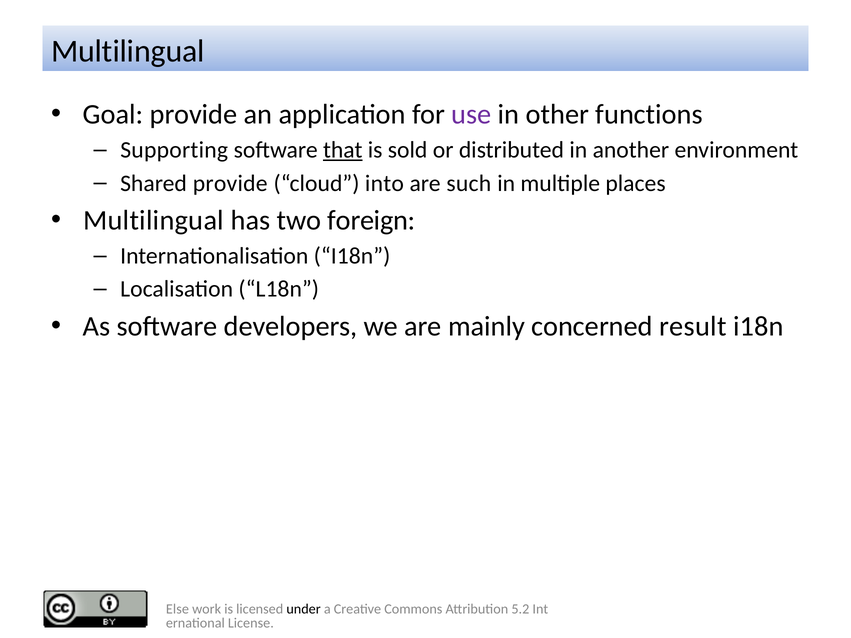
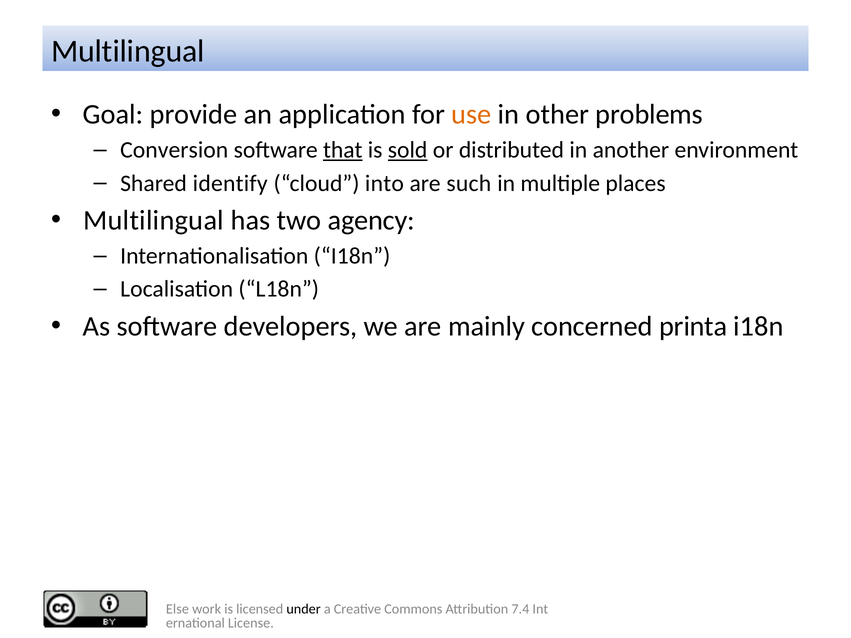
use colour: purple -> orange
functions: functions -> problems
Supporting: Supporting -> Conversion
sold underline: none -> present
Shared provide: provide -> identify
foreign: foreign -> agency
result: result -> printa
5.2: 5.2 -> 7.4
